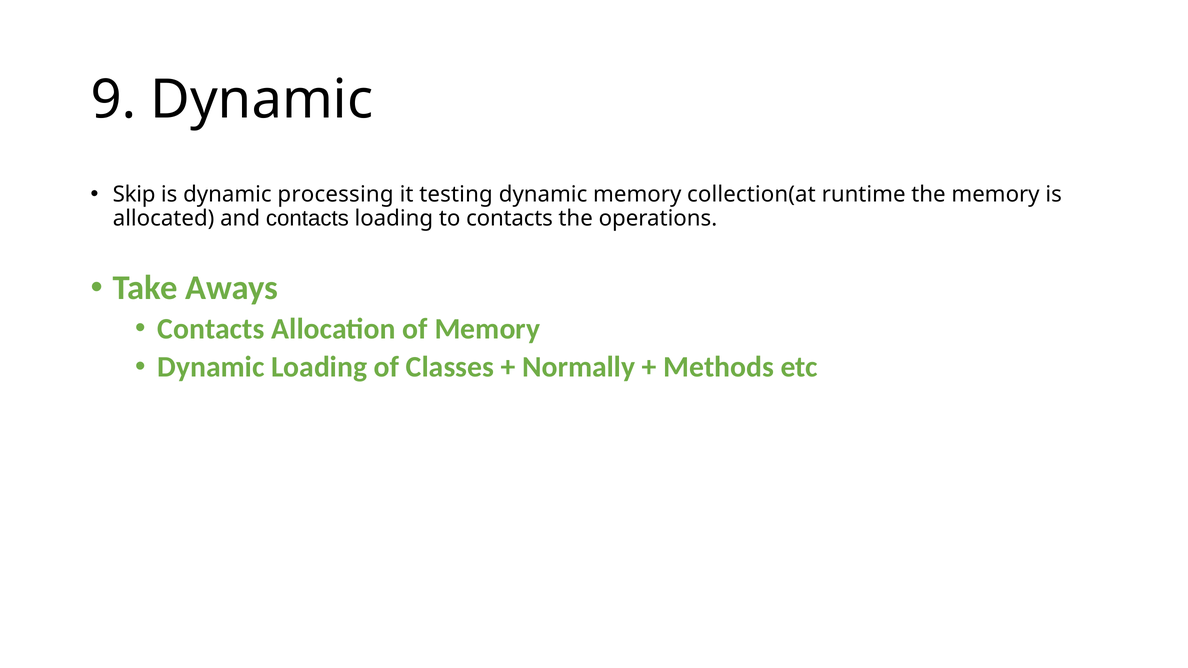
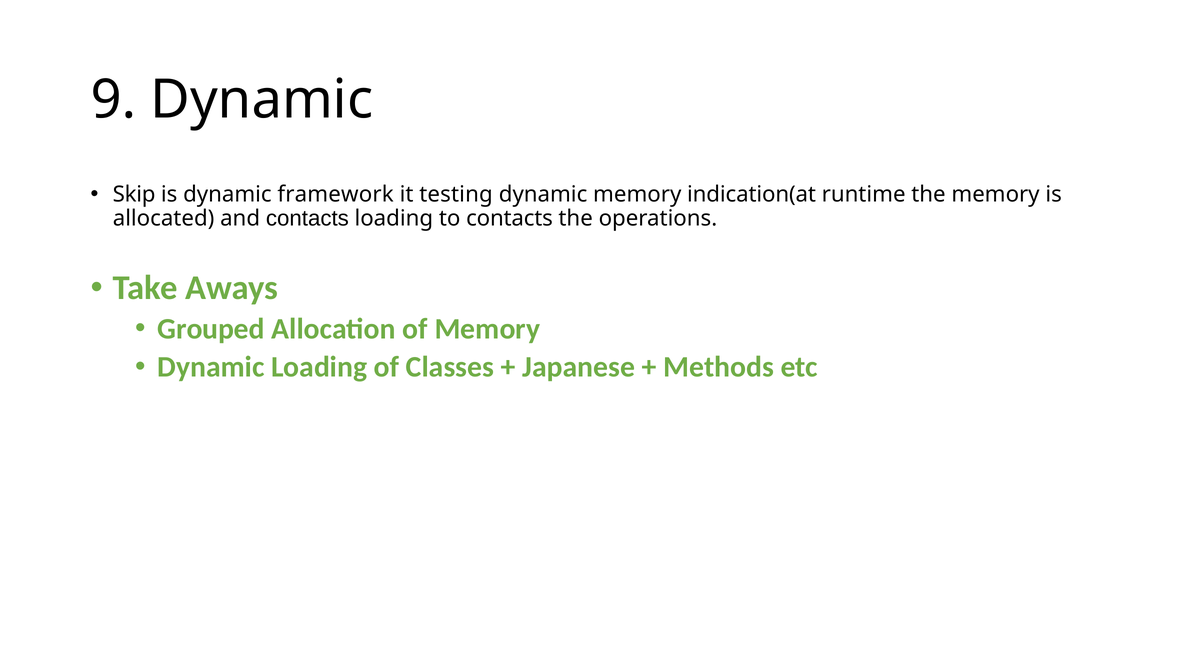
processing: processing -> framework
collection(at: collection(at -> indication(at
Contacts at (211, 329): Contacts -> Grouped
Normally: Normally -> Japanese
